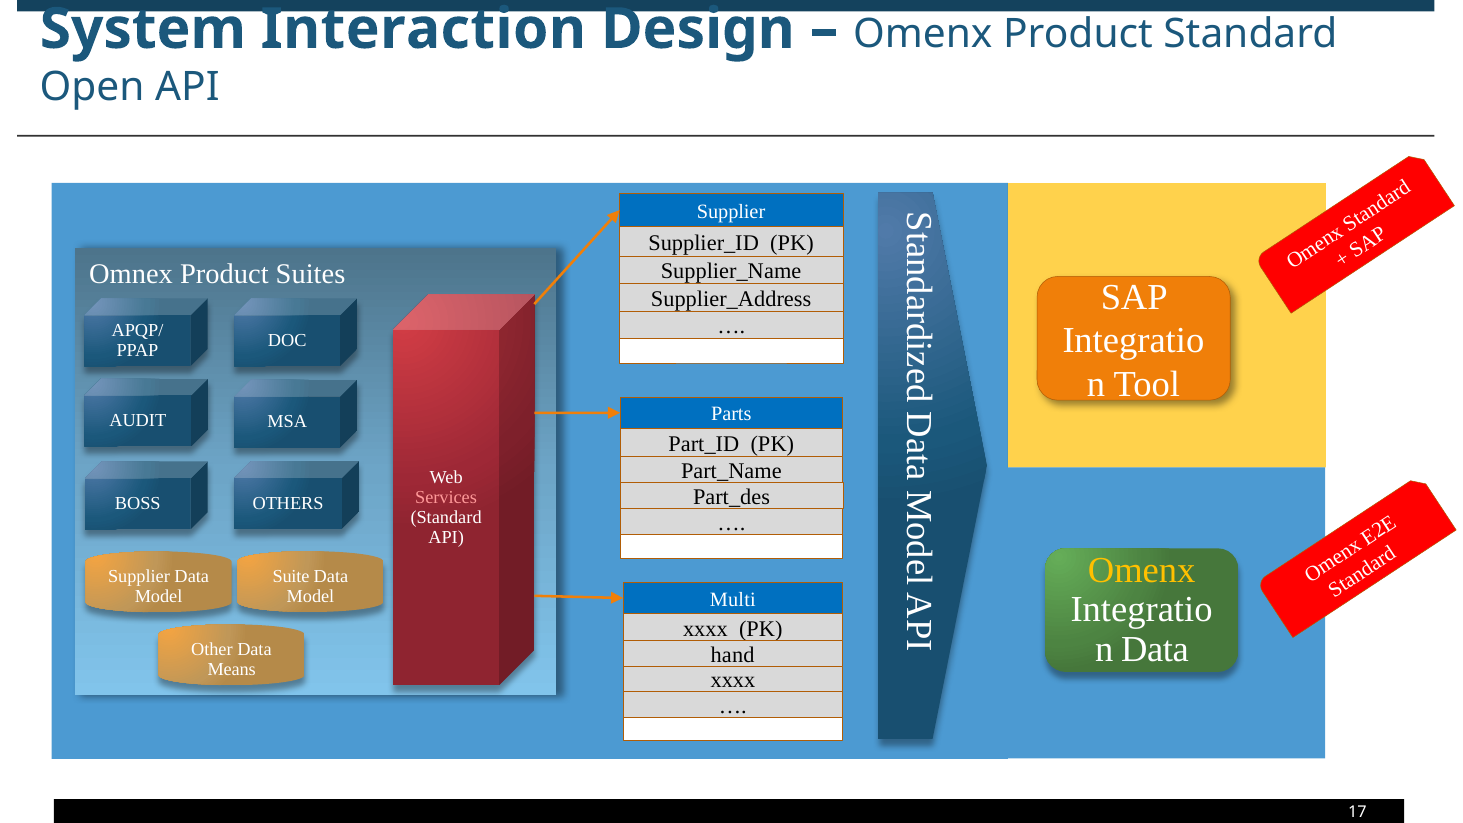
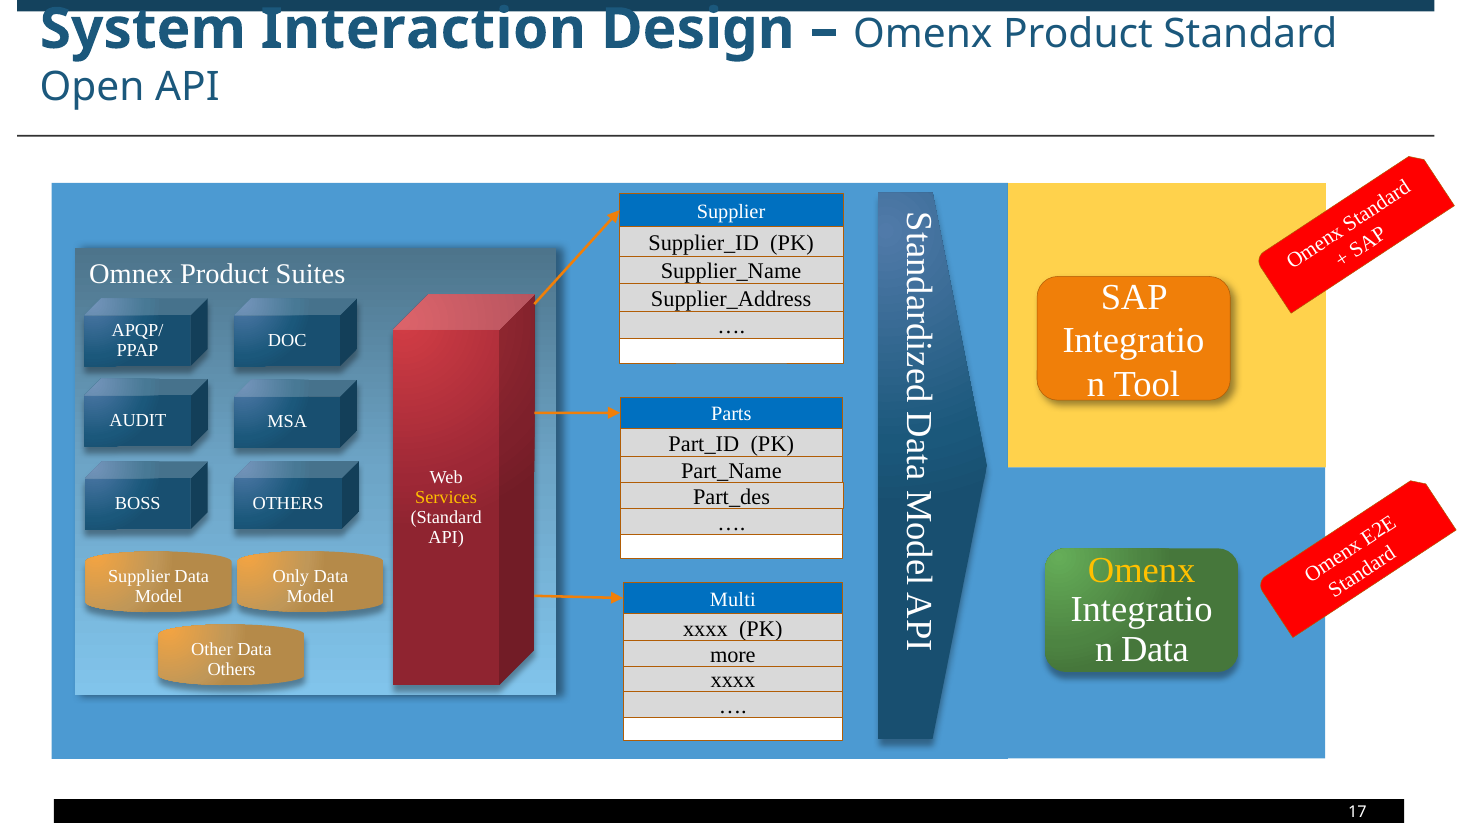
Services colour: pink -> yellow
Suite: Suite -> Only
hand: hand -> more
Means at (232, 670): Means -> Others
